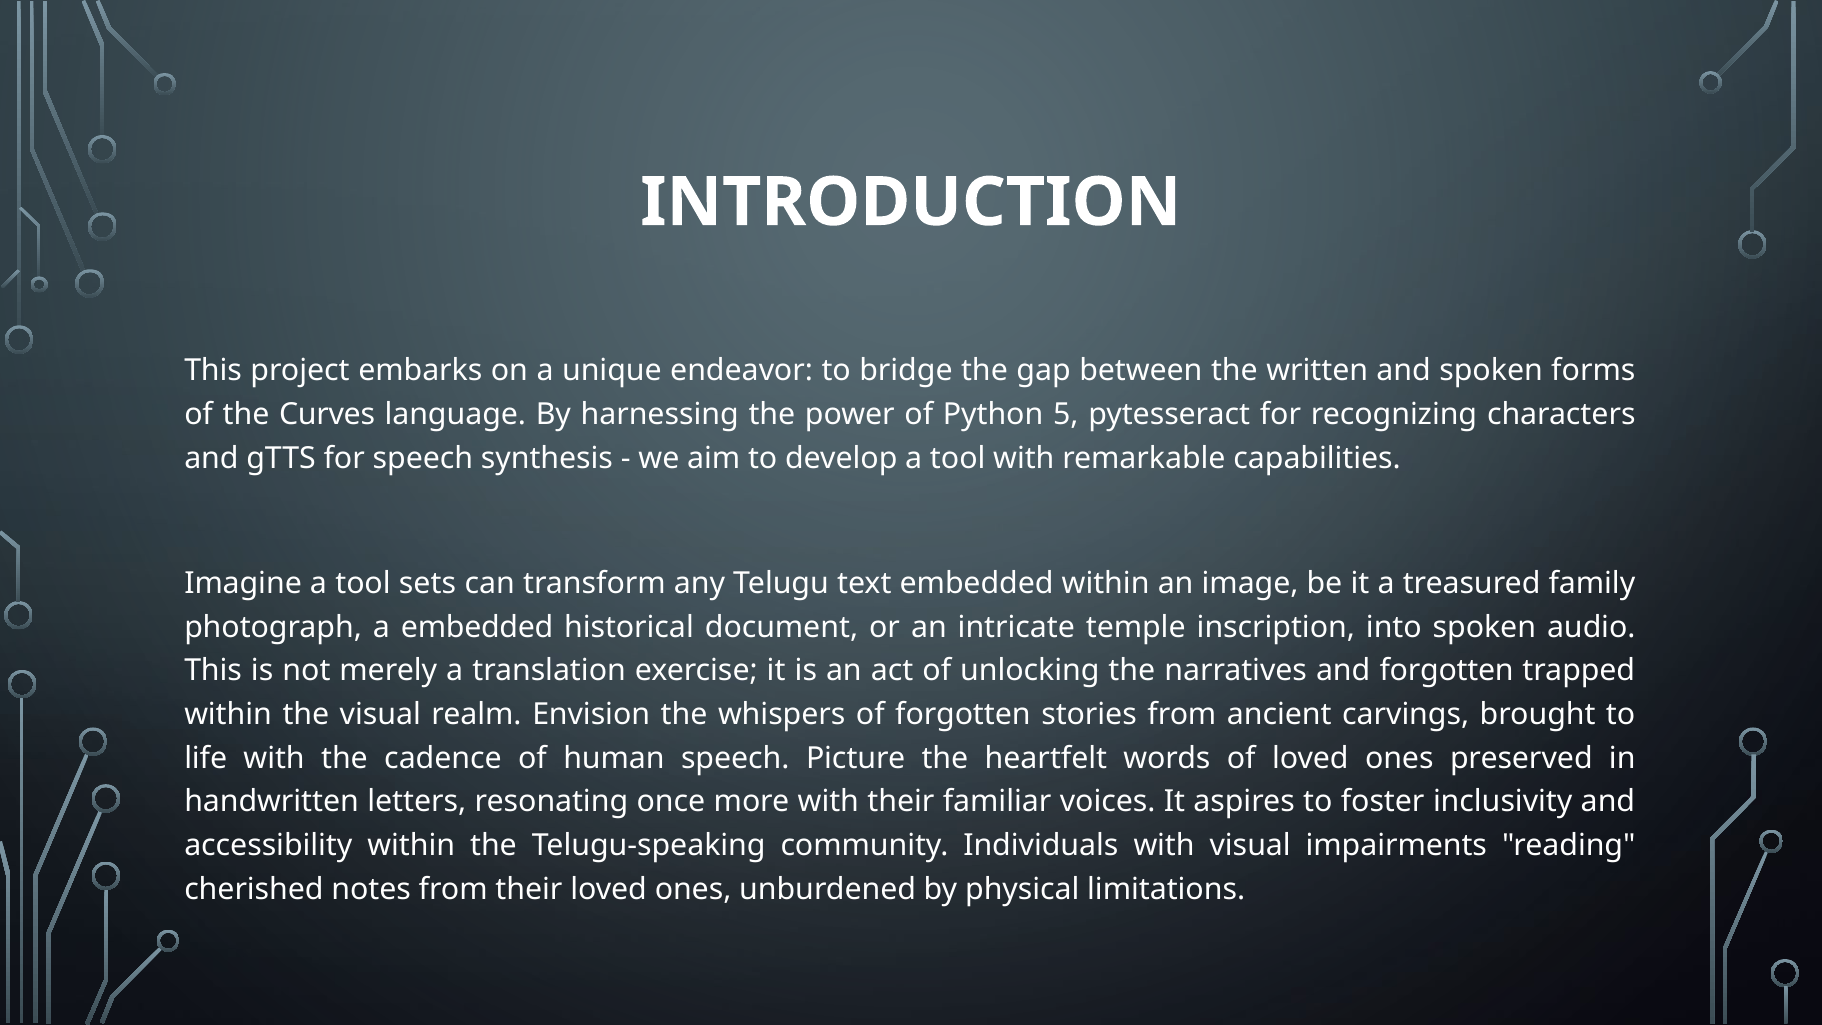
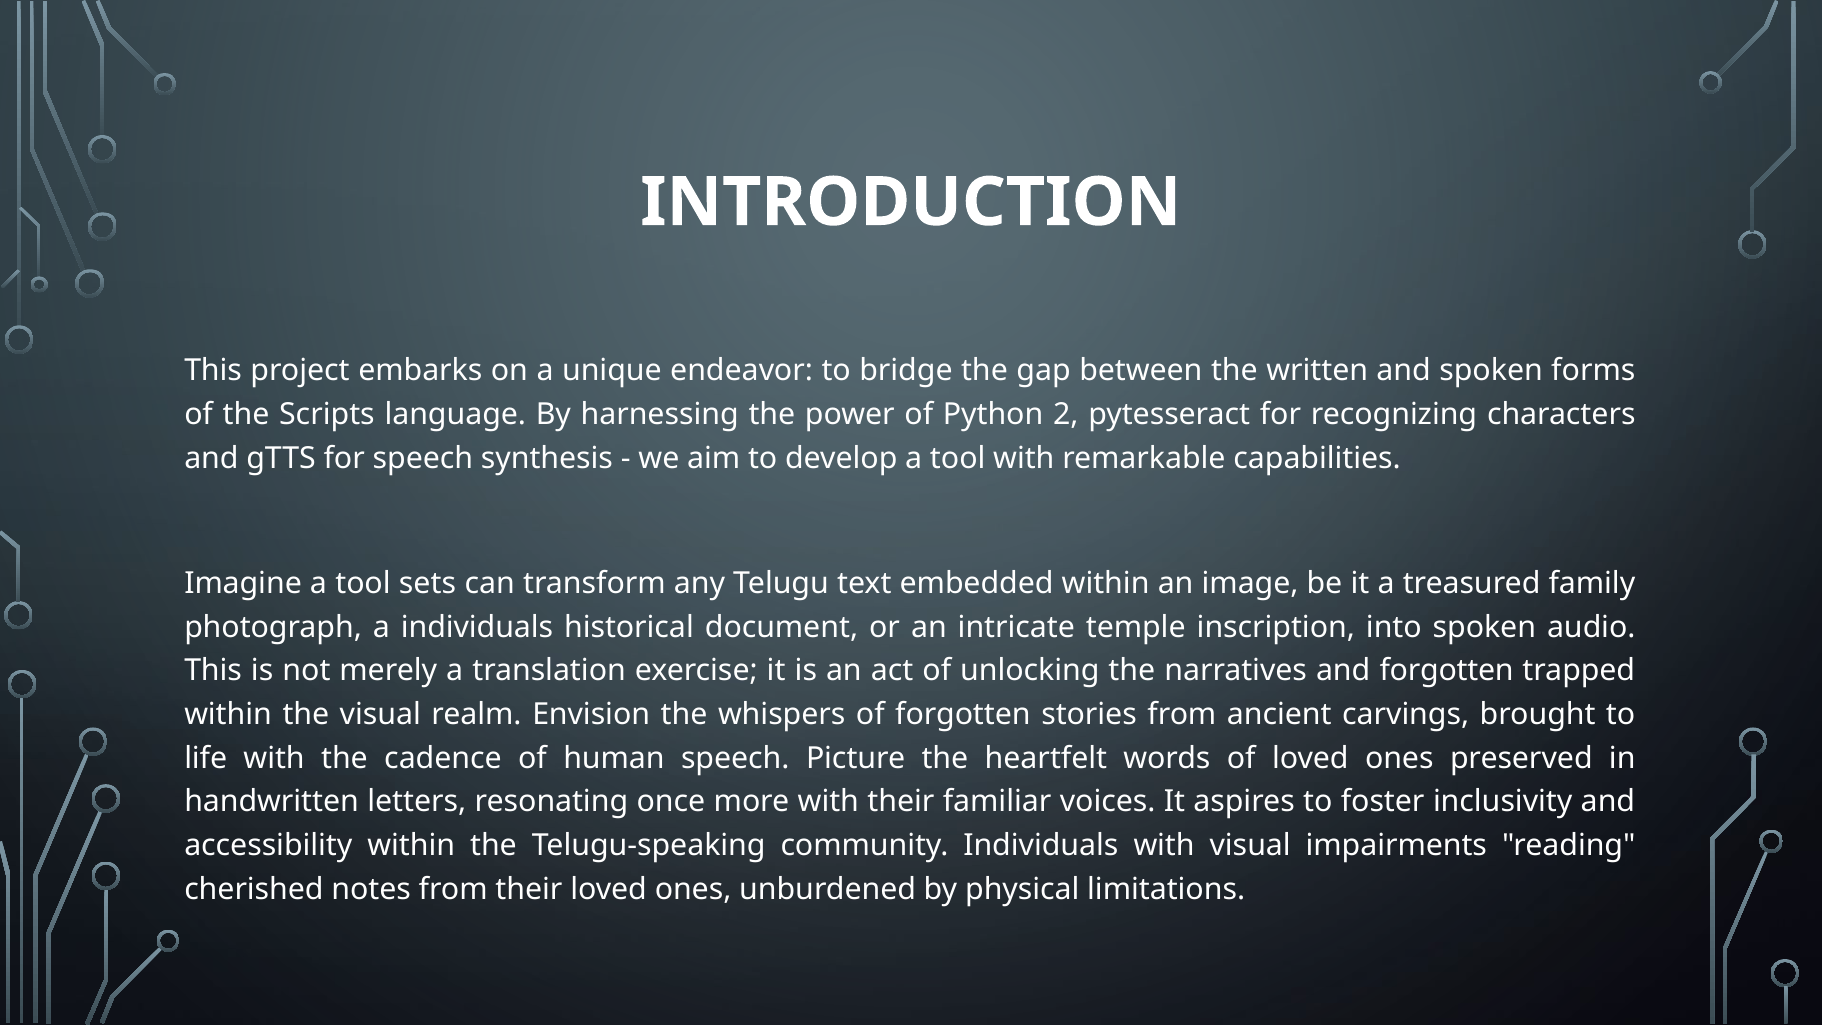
Curves: Curves -> Scripts
5: 5 -> 2
a embedded: embedded -> individuals
